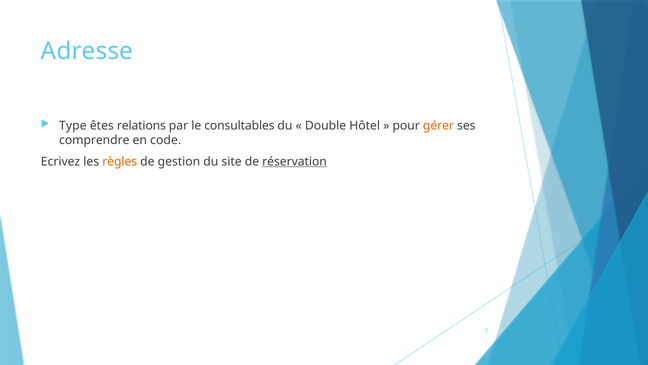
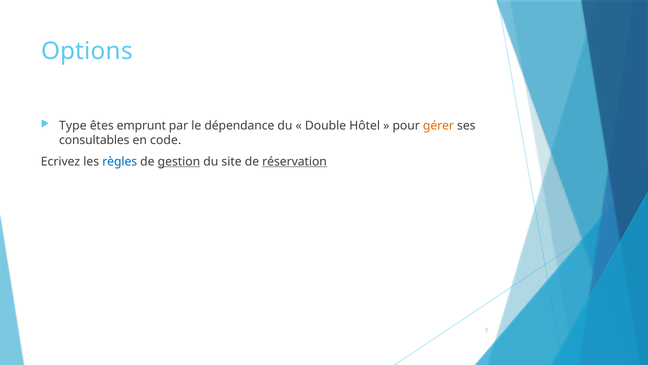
Adresse: Adresse -> Options
relations: relations -> emprunt
consultables: consultables -> dépendance
comprendre: comprendre -> consultables
règles colour: orange -> blue
gestion underline: none -> present
